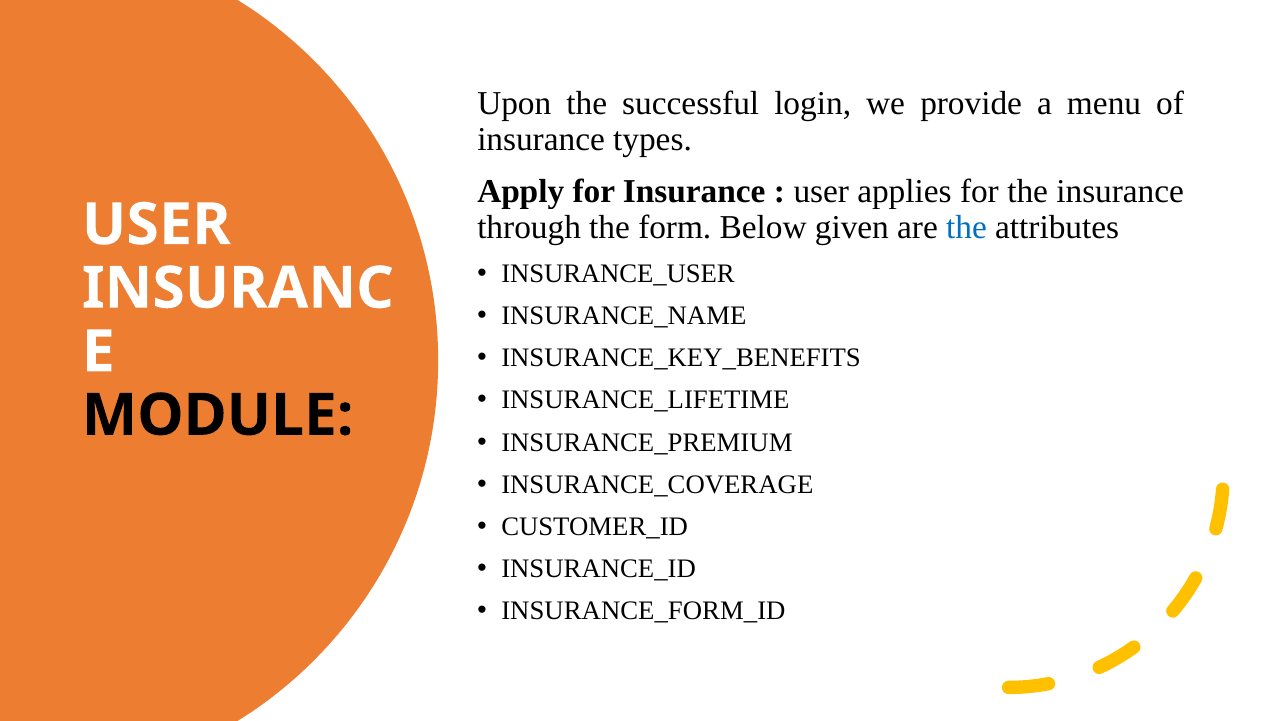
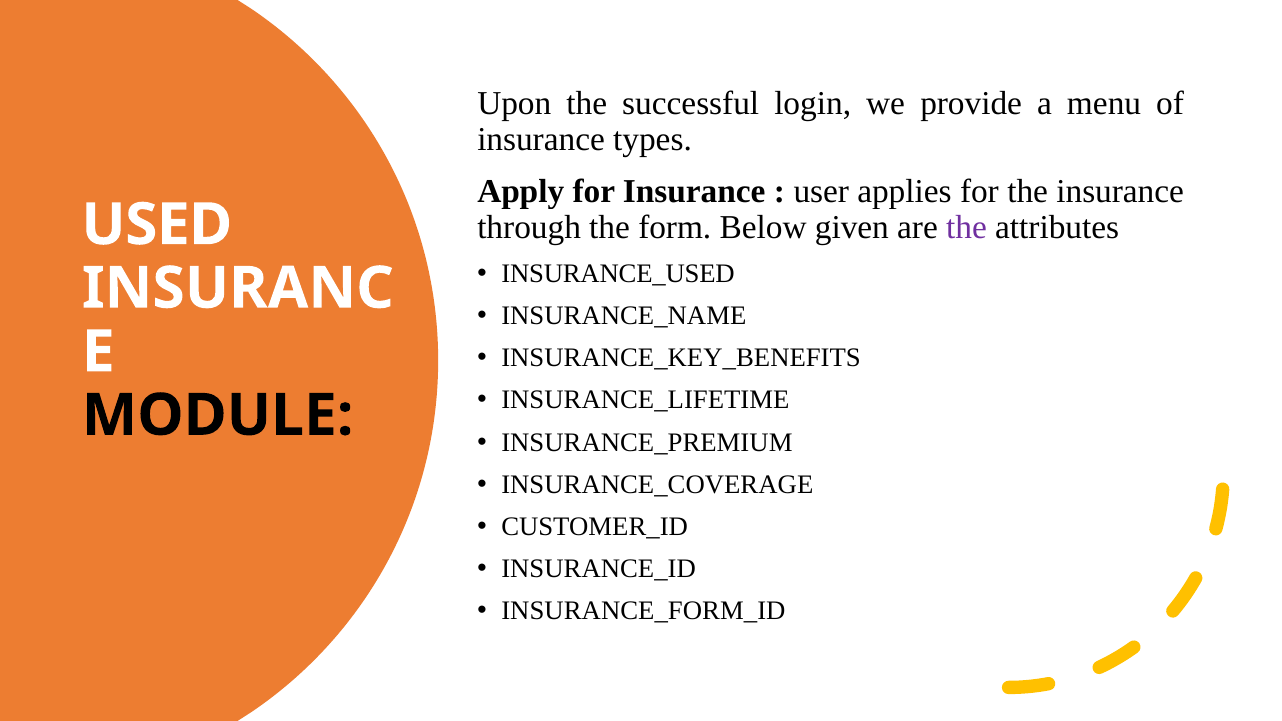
the at (967, 228) colour: blue -> purple
USER at (156, 225): USER -> USED
INSURANCE_USER: INSURANCE_USER -> INSURANCE_USED
